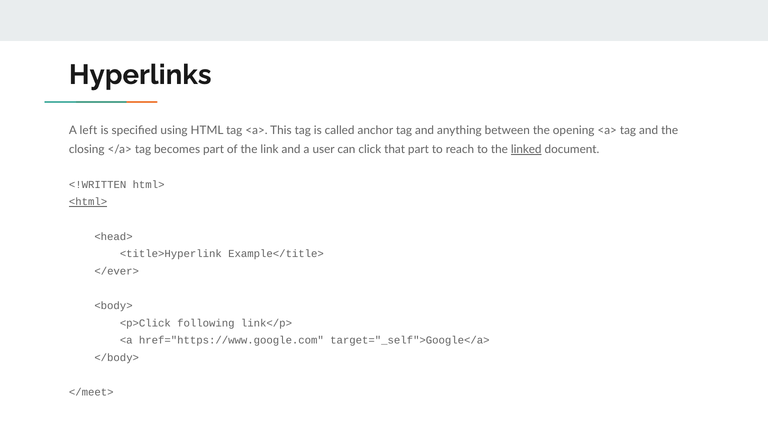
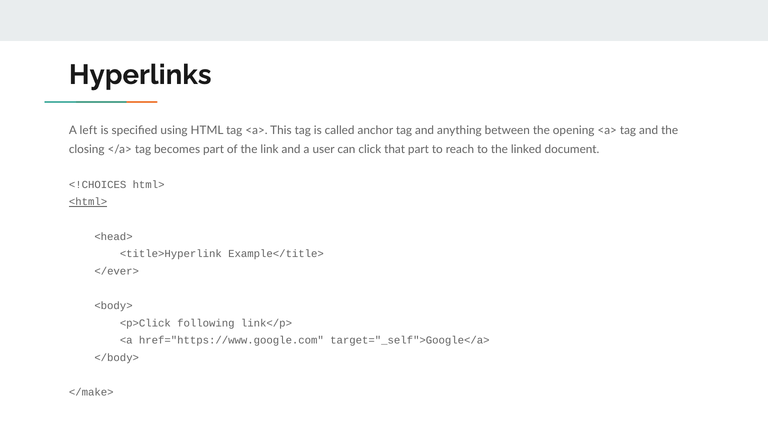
linked underline: present -> none
<!WRITTEN: <!WRITTEN -> <!CHOICES
</meet>: </meet> -> </make>
